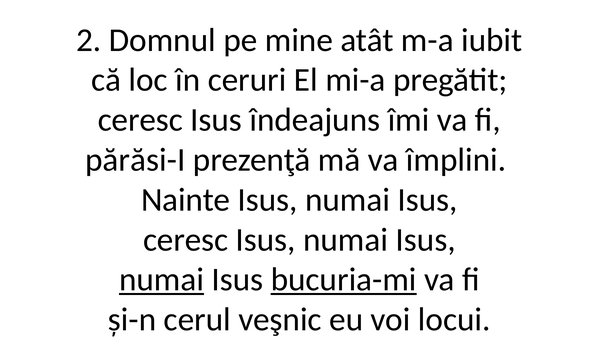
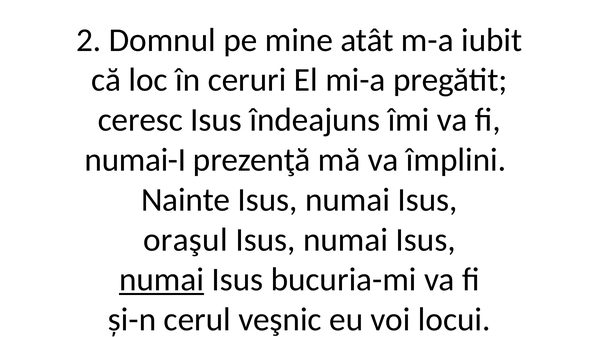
părăsi-I: părăsi-I -> numai-I
ceresc at (186, 240): ceresc -> oraşul
bucuria-mi underline: present -> none
